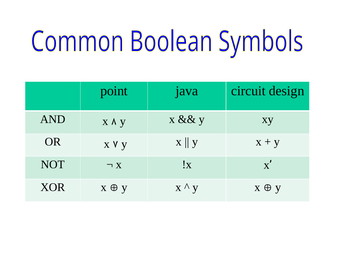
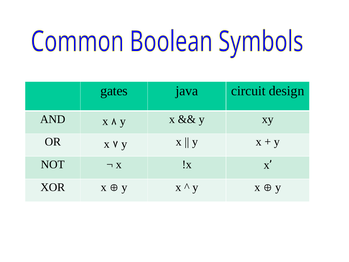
point: point -> gates
